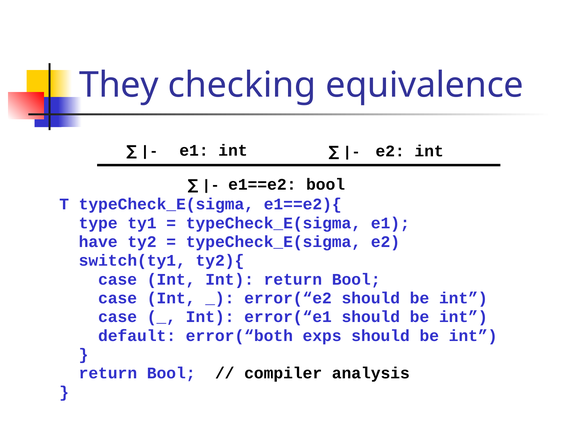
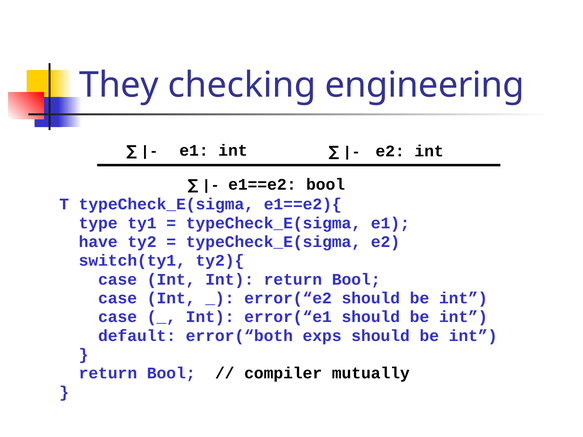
equivalence: equivalence -> engineering
analysis: analysis -> mutually
